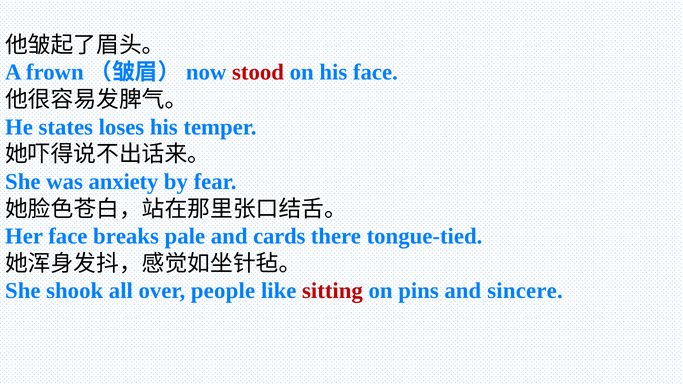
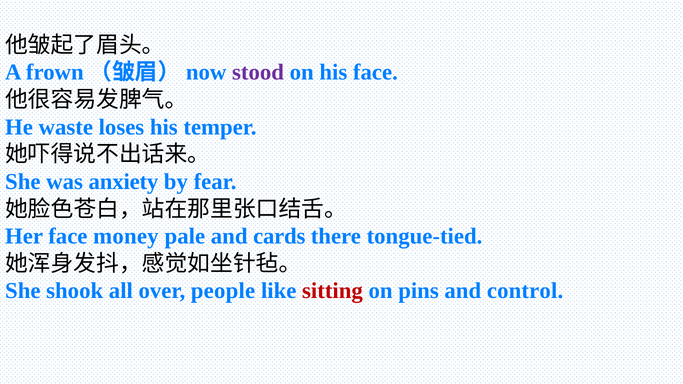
stood colour: red -> purple
states: states -> waste
breaks: breaks -> money
sincere: sincere -> control
